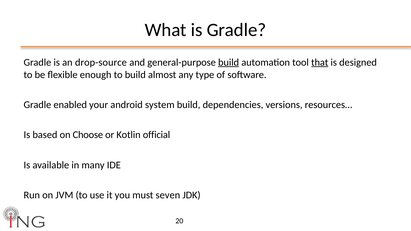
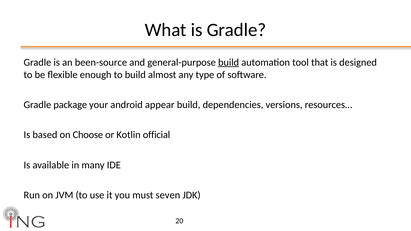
drop-source: drop-source -> been-source
that underline: present -> none
enabled: enabled -> package
system: system -> appear
